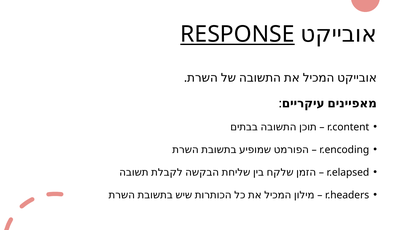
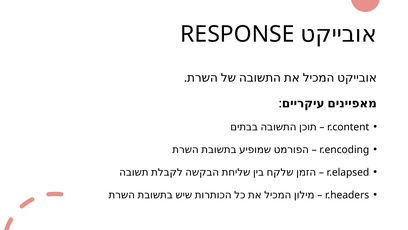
RESPONSE underline: present -> none
